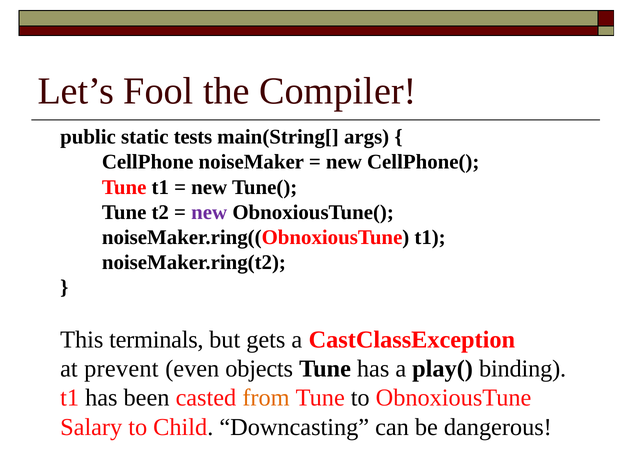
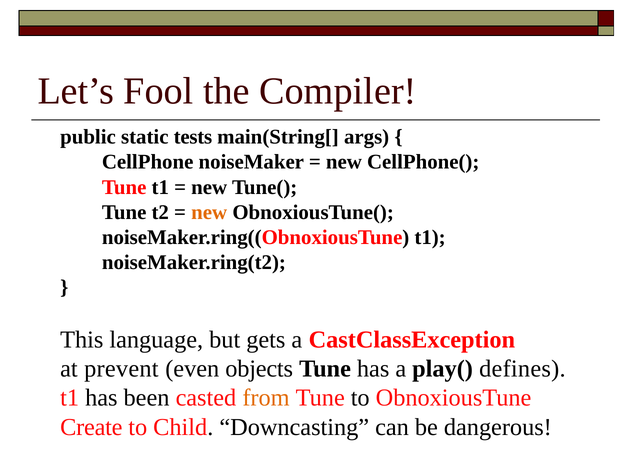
new at (209, 212) colour: purple -> orange
terminals: terminals -> language
binding: binding -> defines
Salary: Salary -> Create
